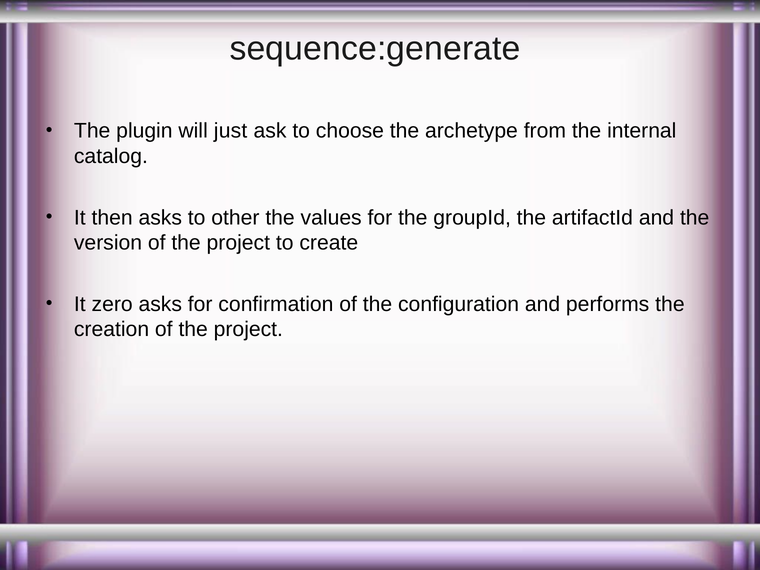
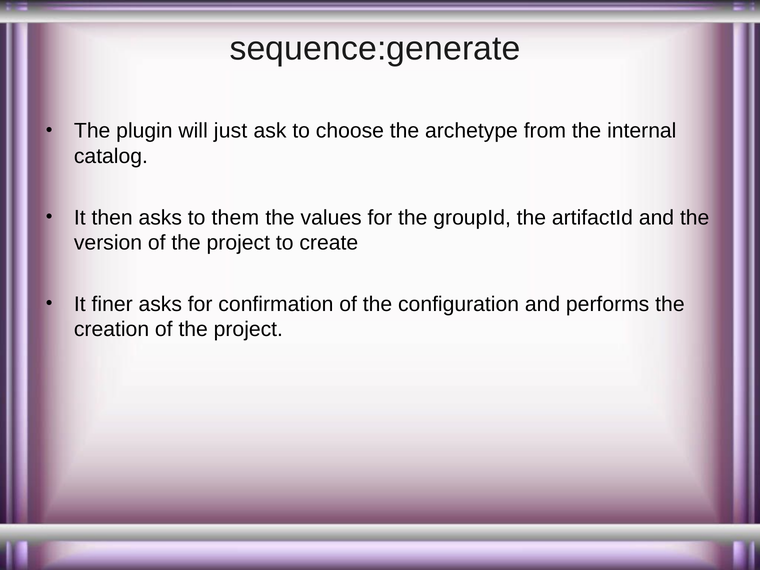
other: other -> them
zero: zero -> finer
